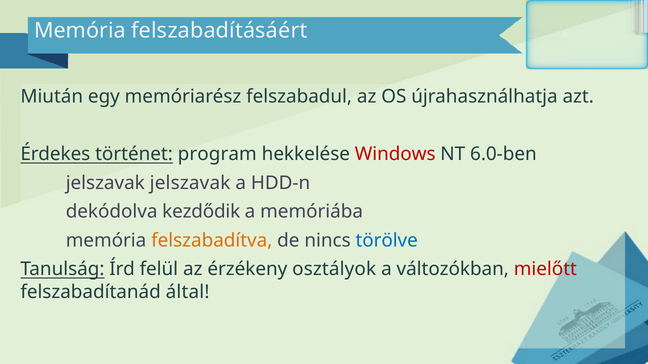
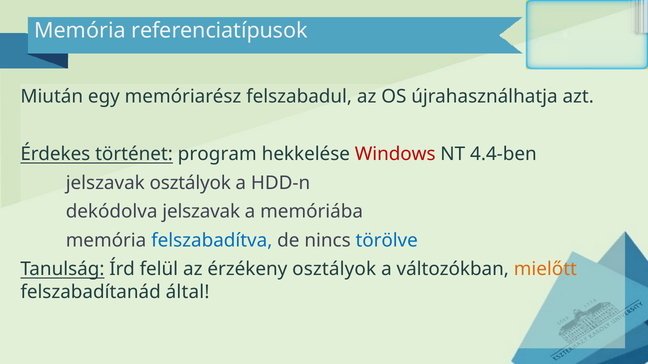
felszabadításáért: felszabadításáért -> referenciatípusok
6.0-ben: 6.0-ben -> 4.4-ben
jelszavak jelszavak: jelszavak -> osztályok
dekódolva kezdődik: kezdődik -> jelszavak
felszabadítva colour: orange -> blue
mielőtt colour: red -> orange
